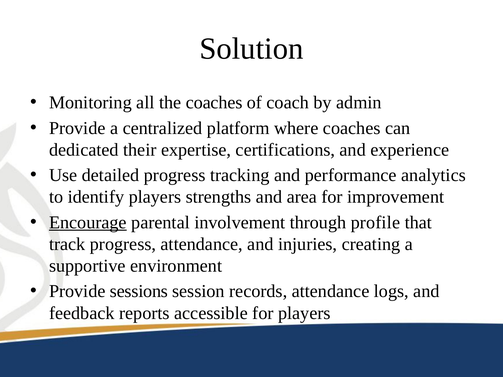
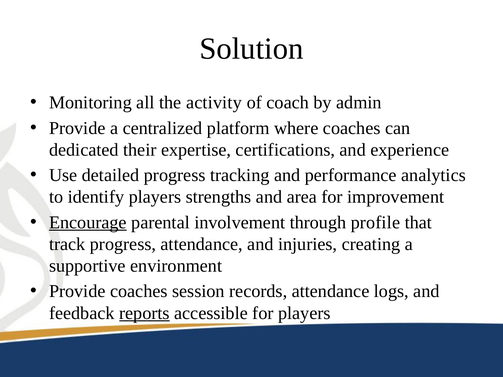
the coaches: coaches -> activity
Provide sessions: sessions -> coaches
reports underline: none -> present
